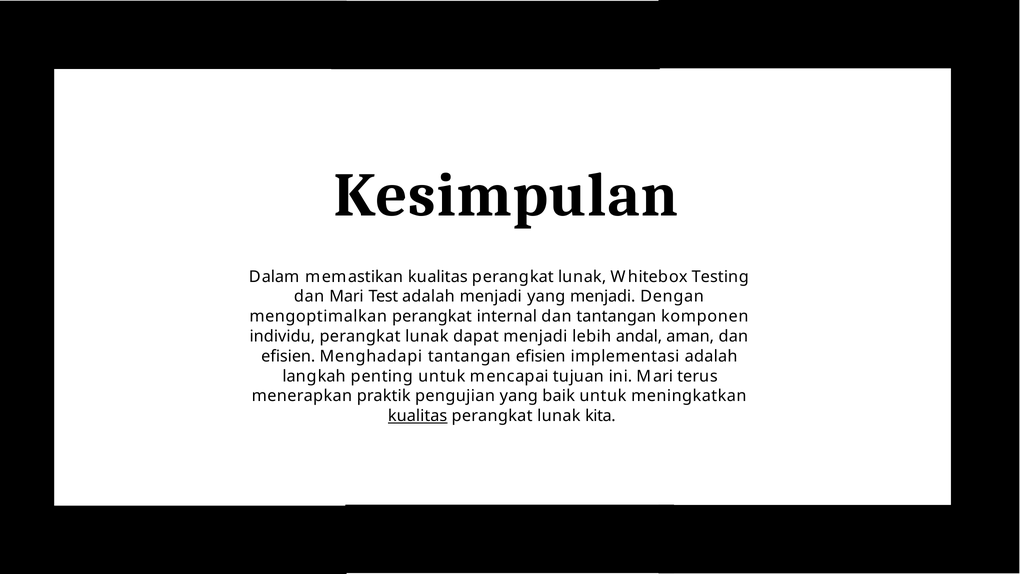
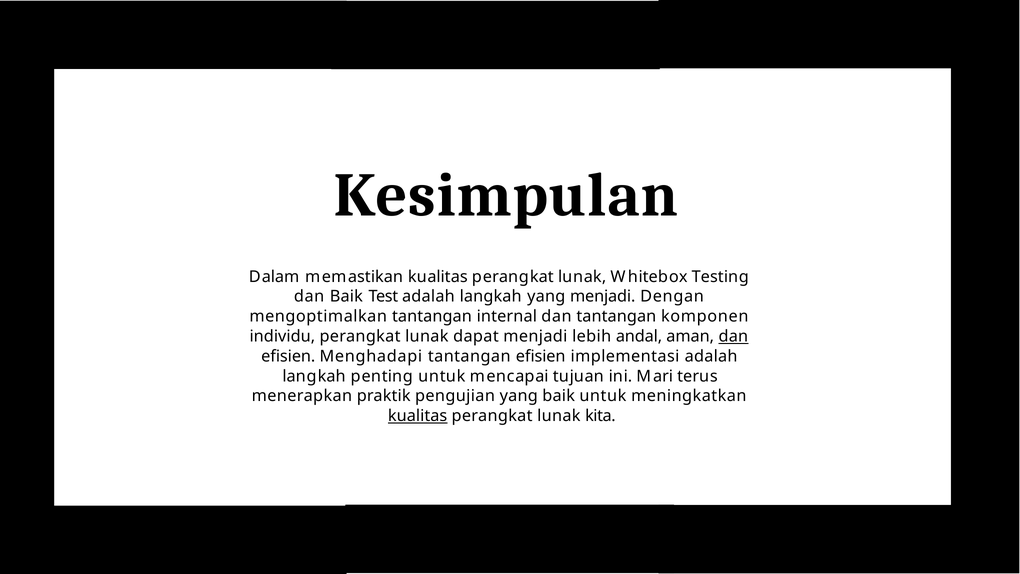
dan Mari: Mari -> Baik
Test adalah menjadi: menjadi -> langkah
mengoptimalkan perangkat: perangkat -> tantangan
dan at (733, 336) underline: none -> present
